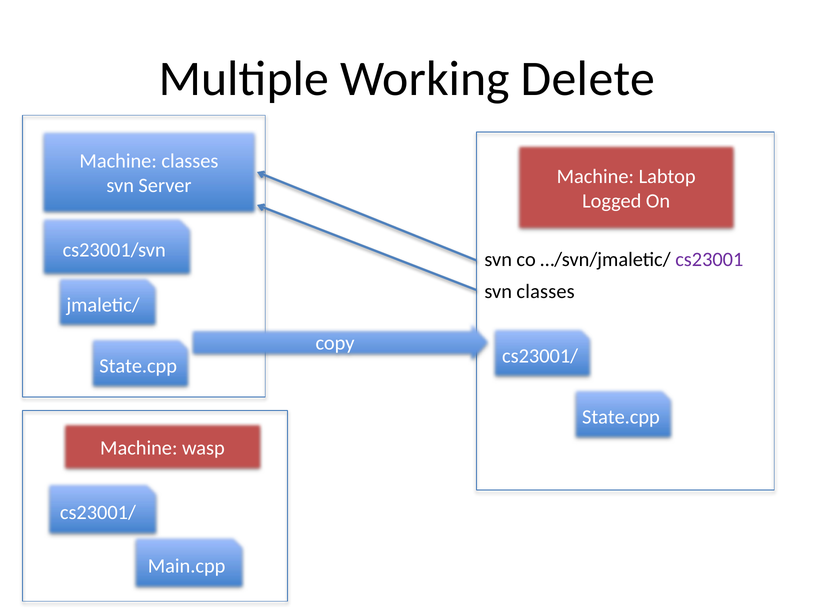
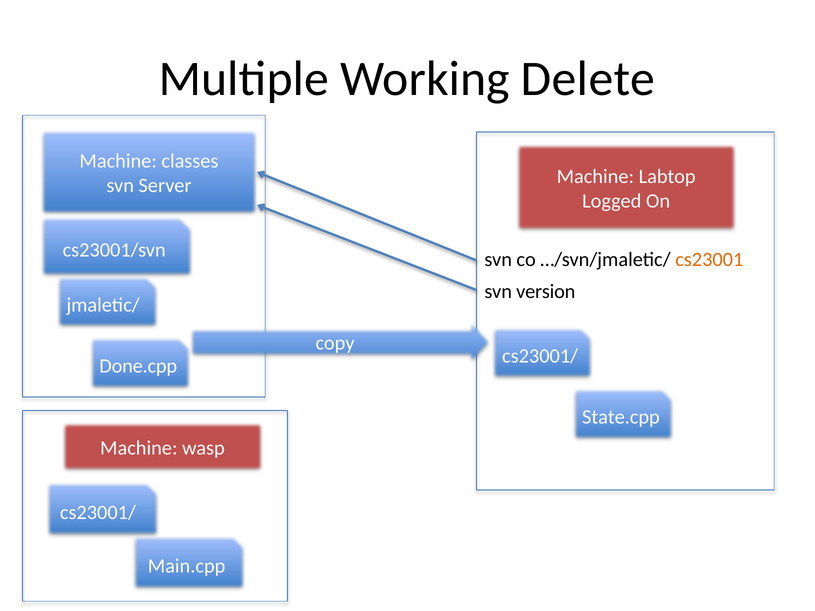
cs23001 colour: purple -> orange
svn classes: classes -> version
State.cpp at (138, 366): State.cpp -> Done.cpp
